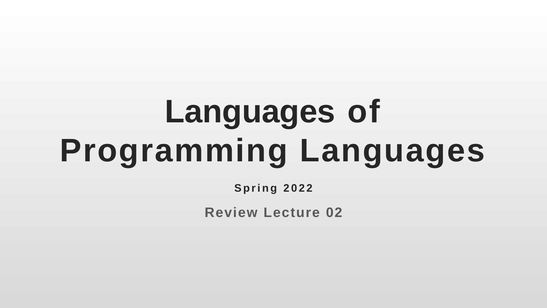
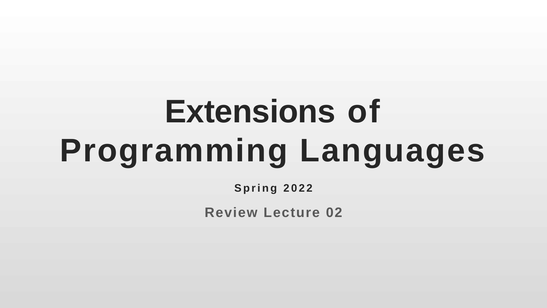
Languages at (250, 112): Languages -> Extensions
